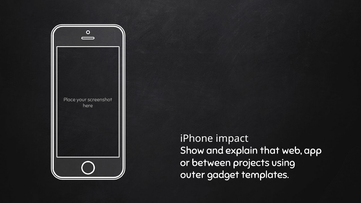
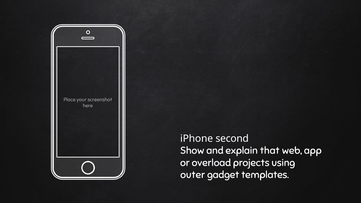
impact: impact -> second
between: between -> overload
